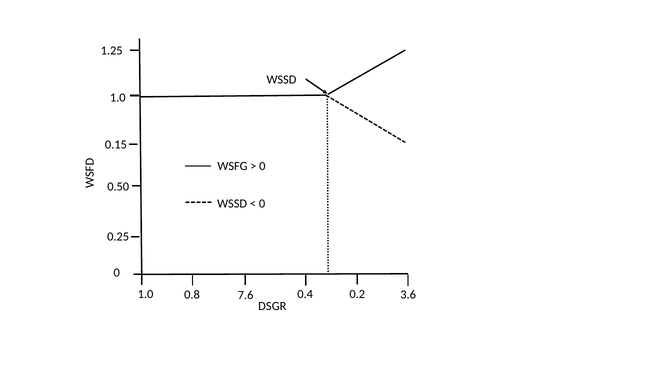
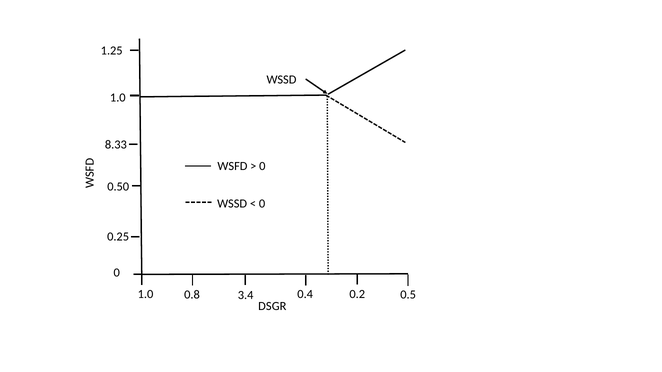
0.15: 0.15 -> 8.33
WSFG: WSFG -> WSFD
7.6: 7.6 -> 3.4
3.6: 3.6 -> 0.5
